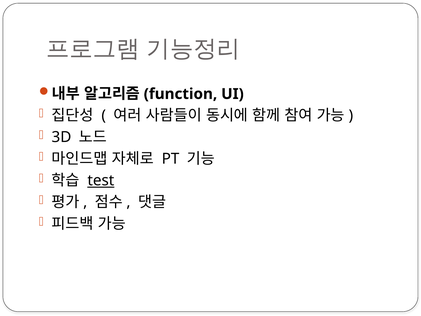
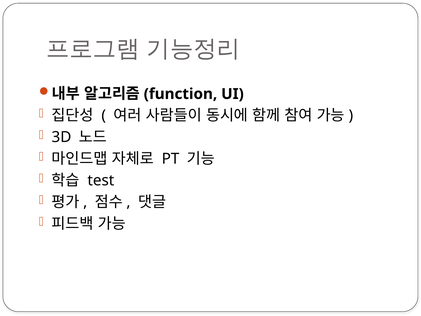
test underline: present -> none
